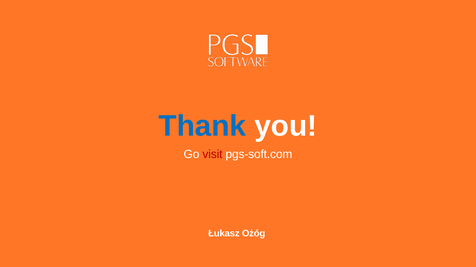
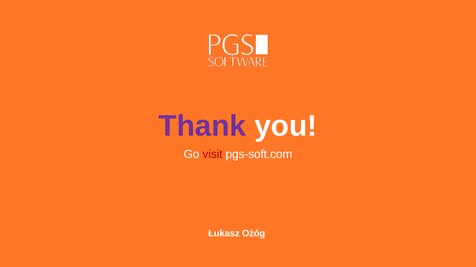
Thank colour: blue -> purple
